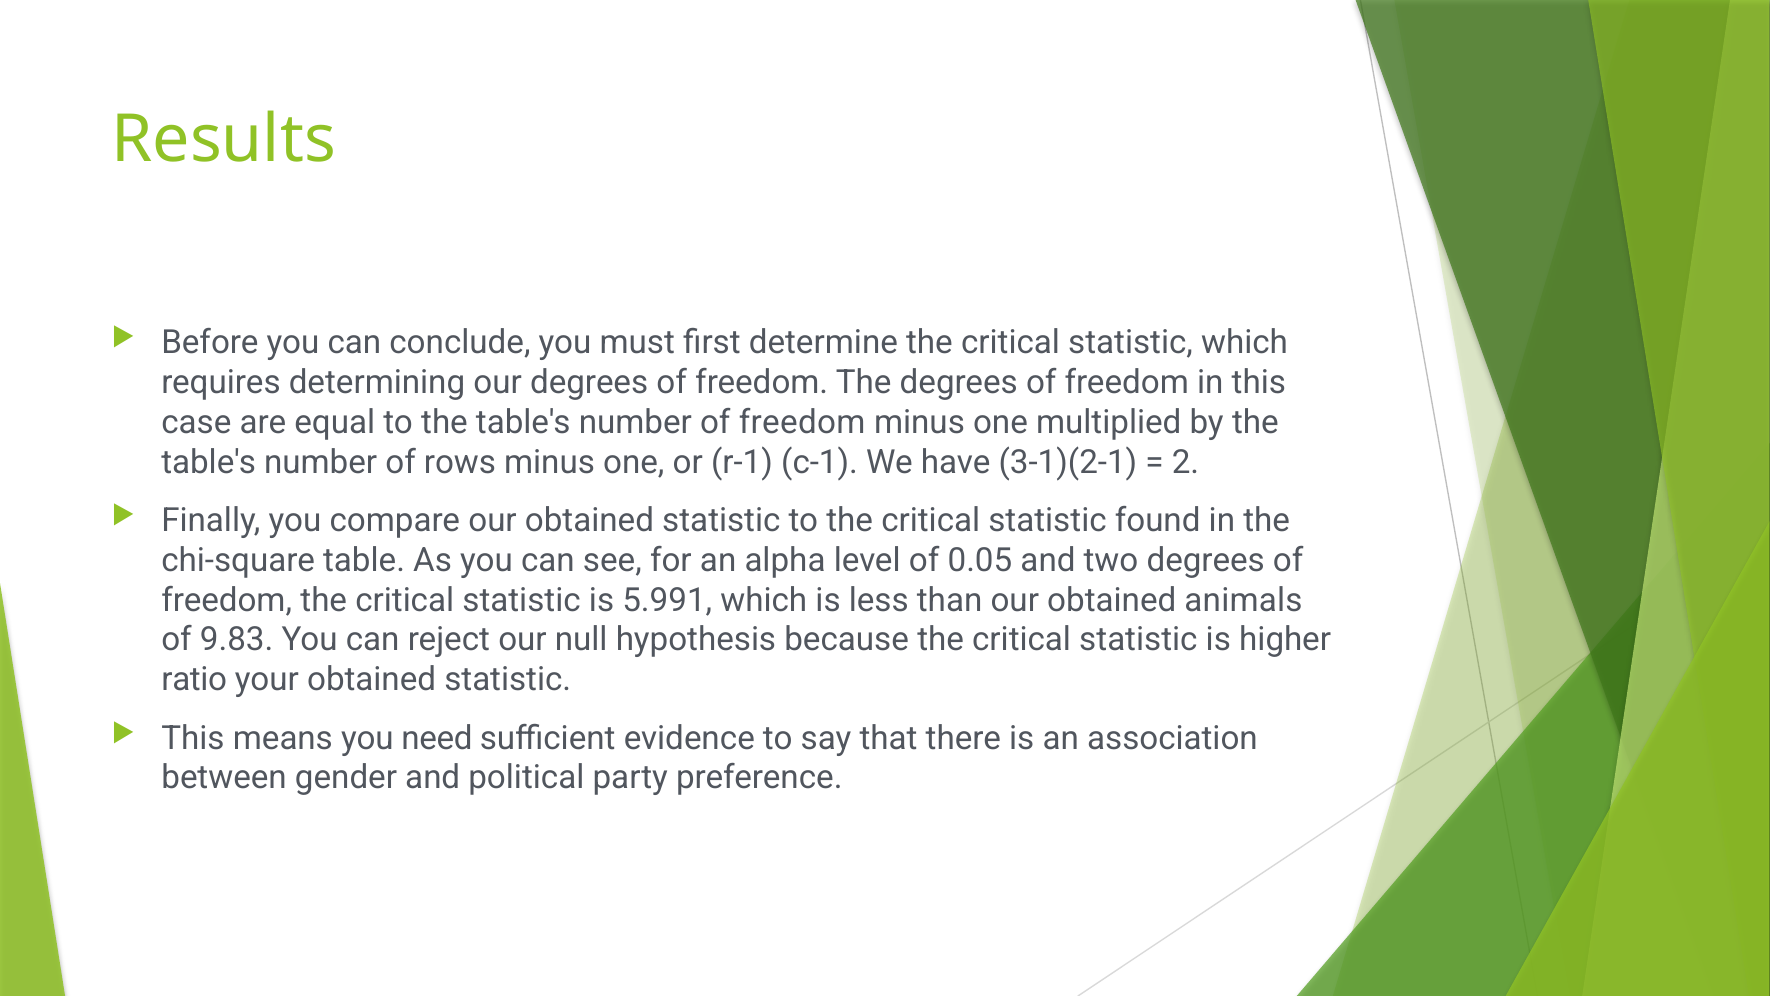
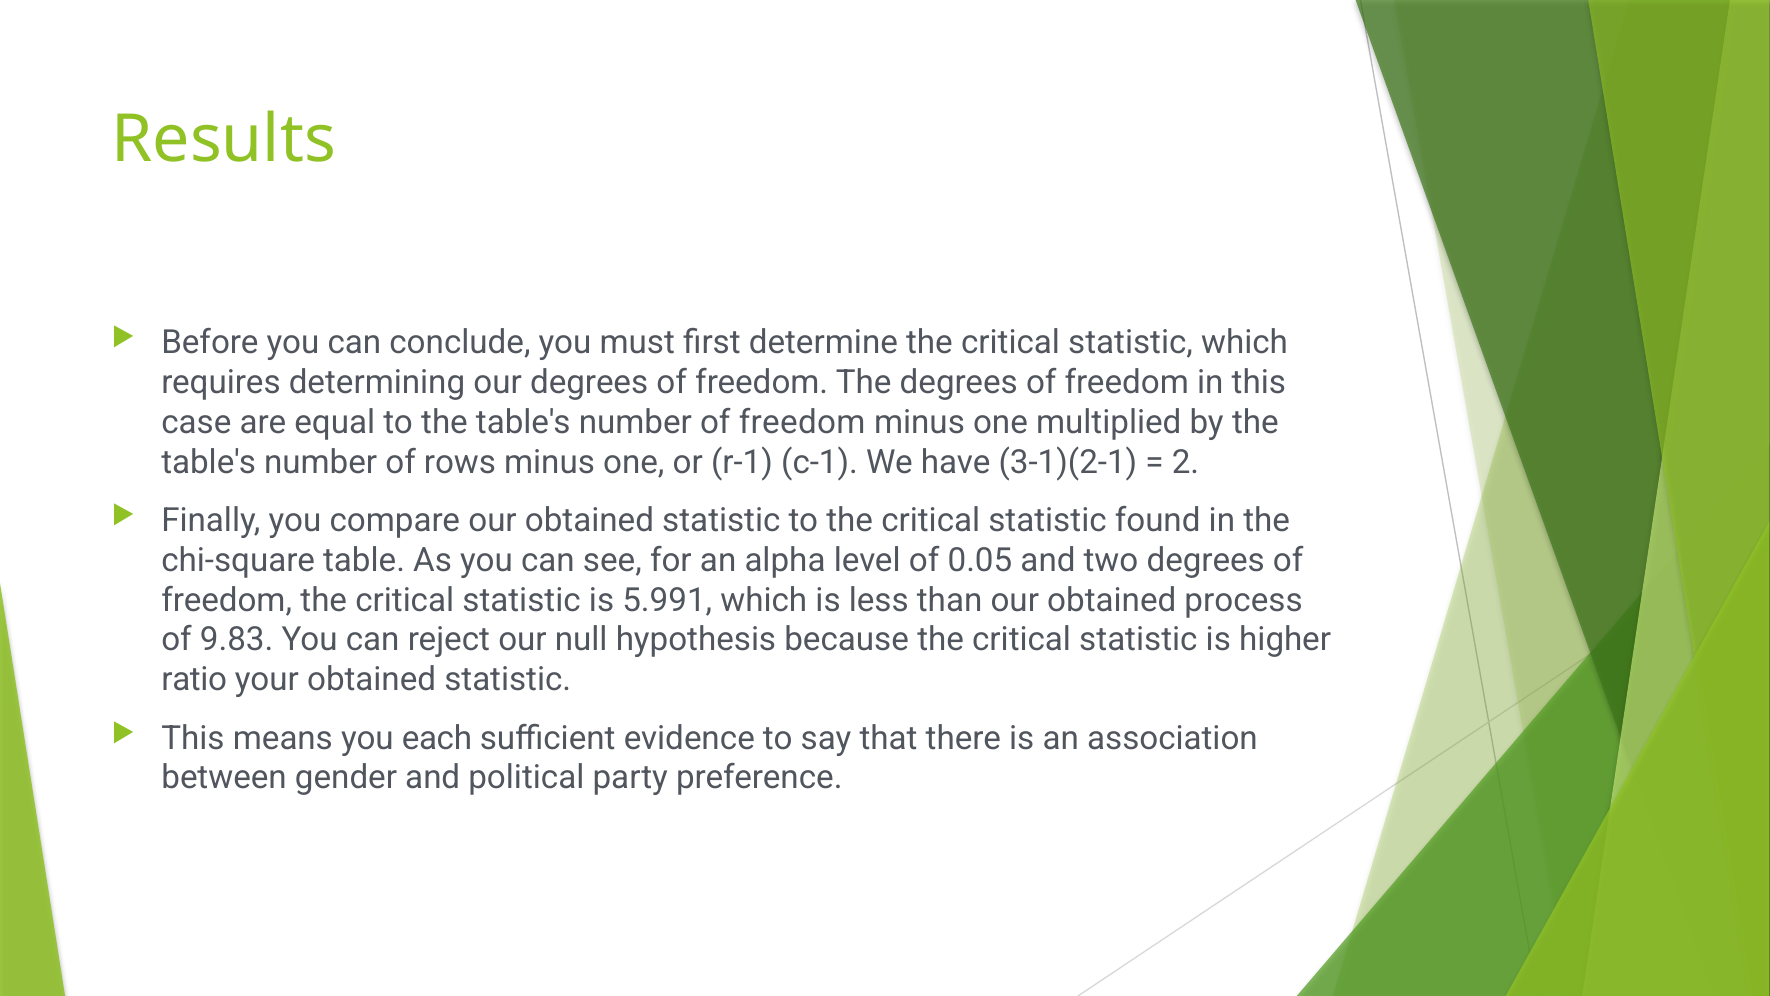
animals: animals -> process
need: need -> each
